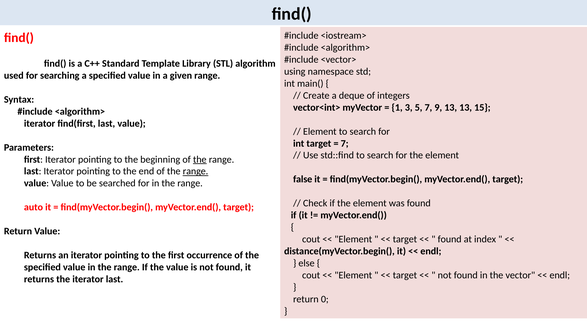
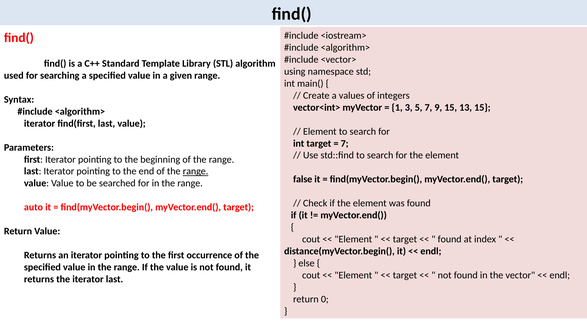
deque: deque -> values
9 13: 13 -> 15
the at (200, 159) underline: present -> none
